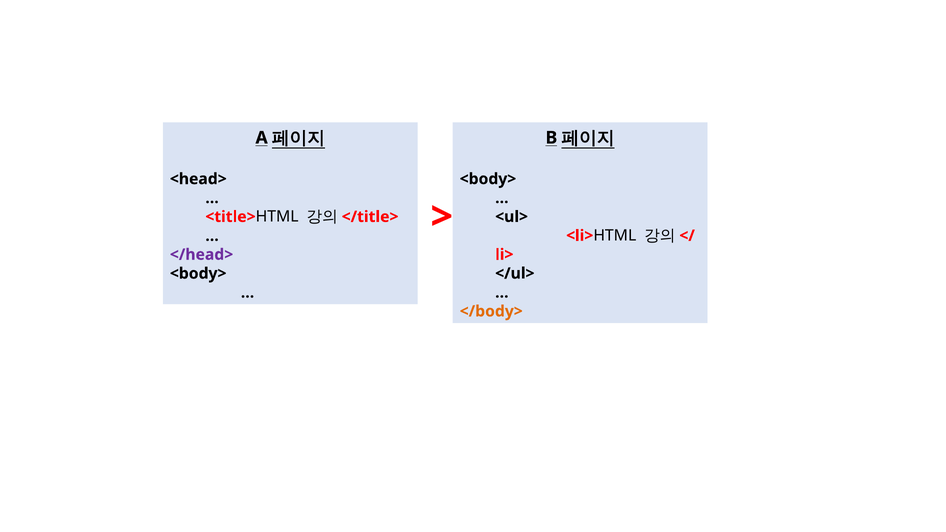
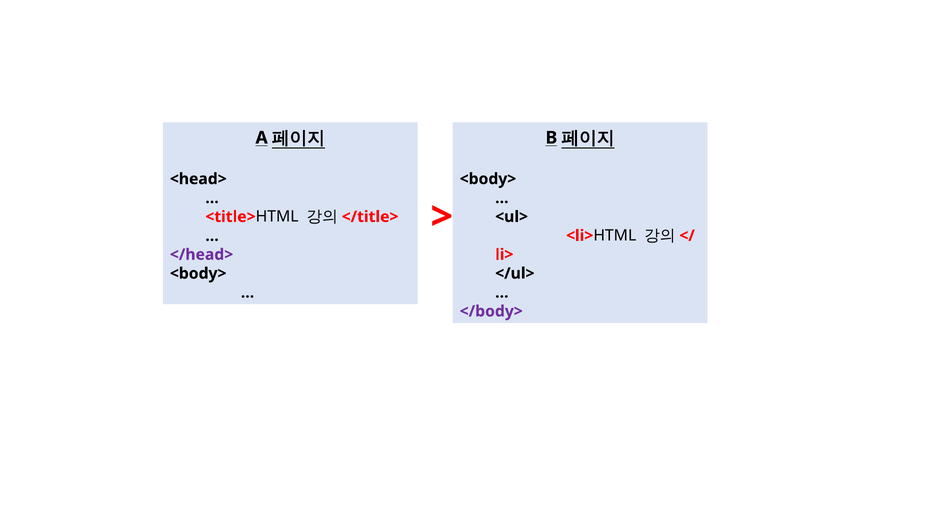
</body> colour: orange -> purple
